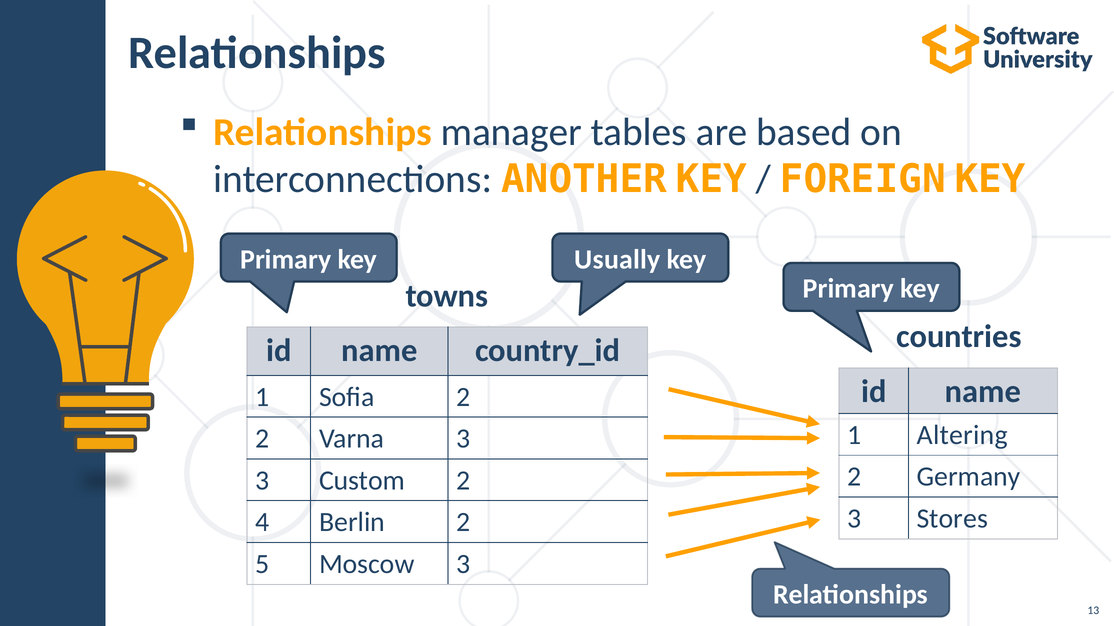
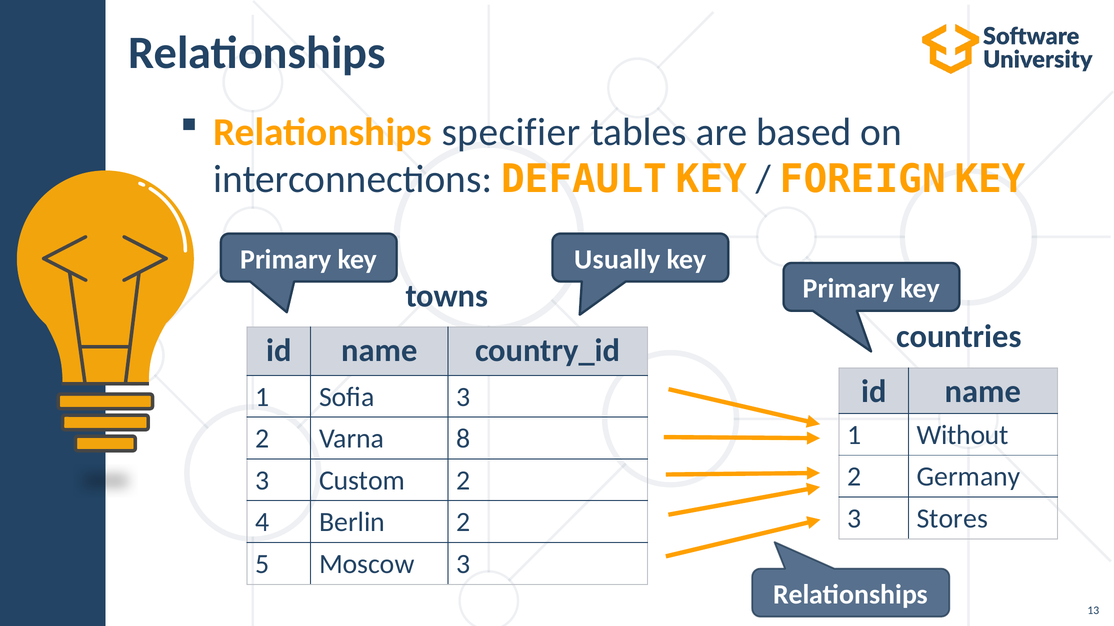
manager: manager -> specifier
ANOTHER: ANOTHER -> DEFAULT
Sofia 2: 2 -> 3
Altering: Altering -> Without
Varna 3: 3 -> 8
